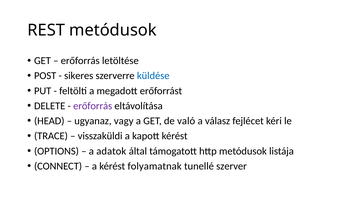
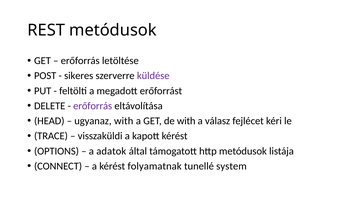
küldése colour: blue -> purple
ugyanaz vagy: vagy -> with
de való: való -> with
szerver: szerver -> system
